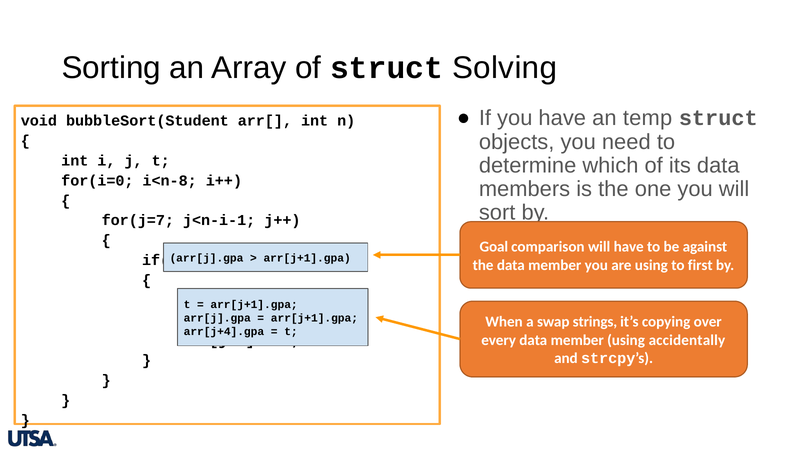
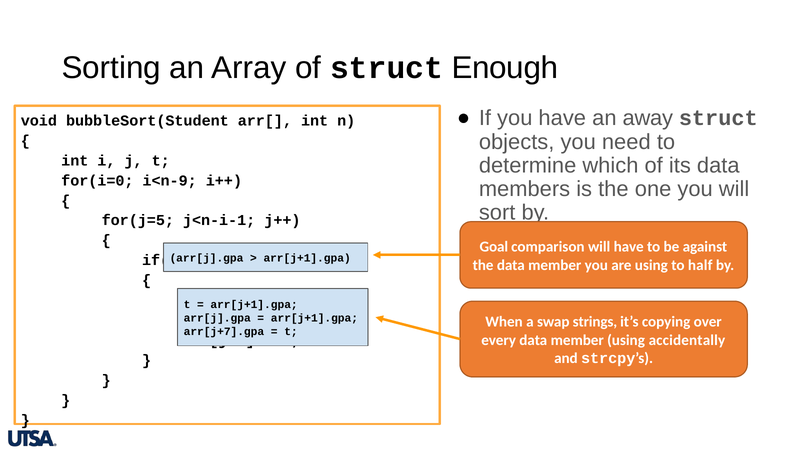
Solving: Solving -> Enough
temp: temp -> away
i<n-8: i<n-8 -> i<n-9
for(j=7: for(j=7 -> for(j=5
first: first -> half
arr[j+4].gpa: arr[j+4].gpa -> arr[j+7].gpa
